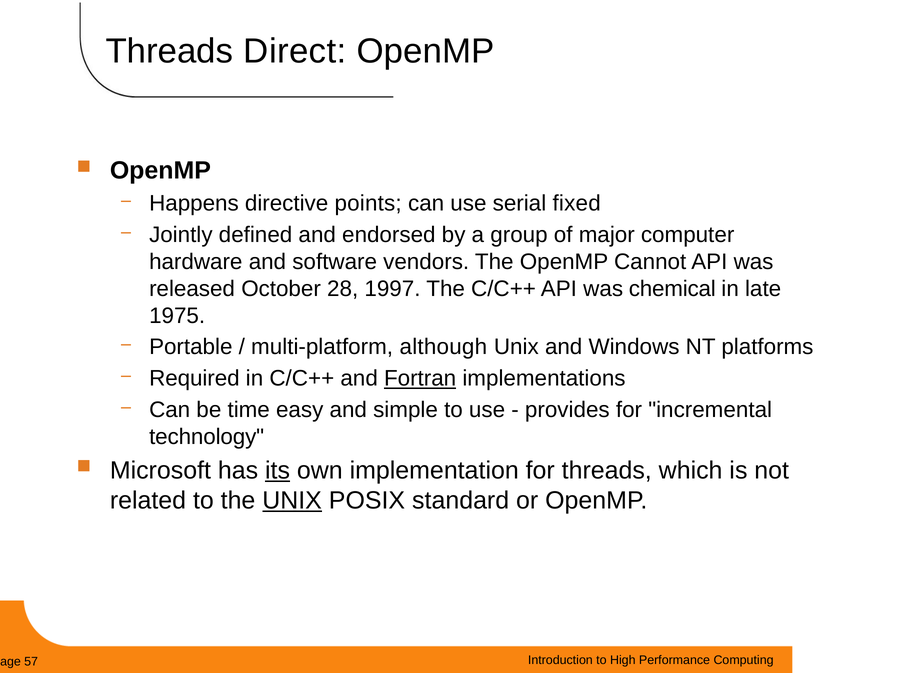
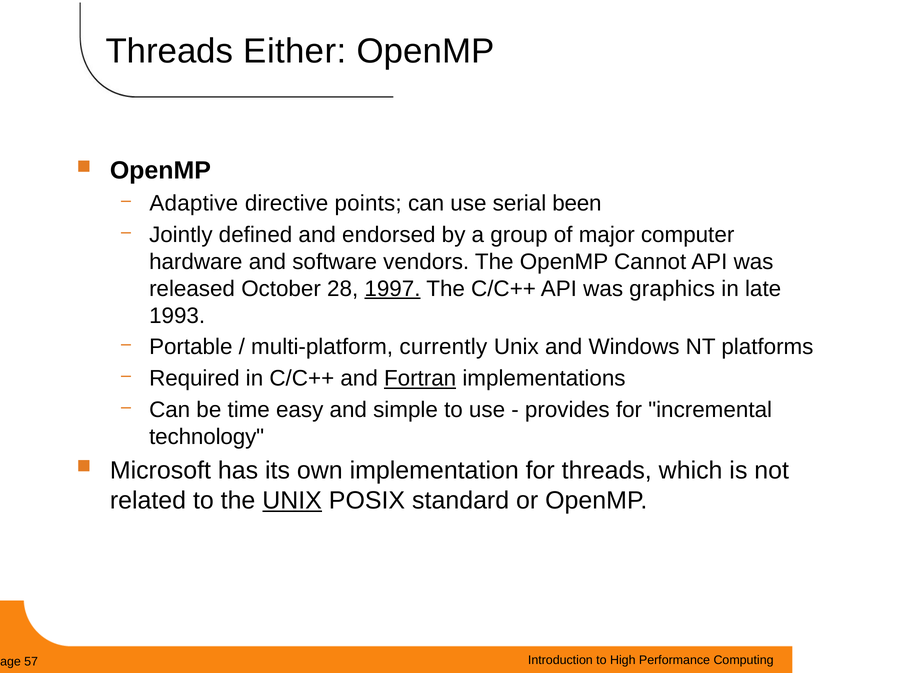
Direct: Direct -> Either
Happens: Happens -> Adaptive
fixed: fixed -> been
1997 underline: none -> present
chemical: chemical -> graphics
1975: 1975 -> 1993
although: although -> currently
its underline: present -> none
